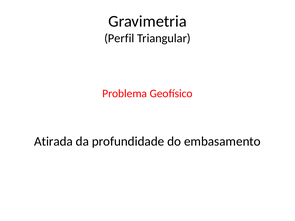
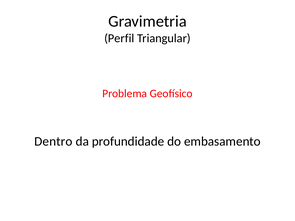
Atirada: Atirada -> Dentro
